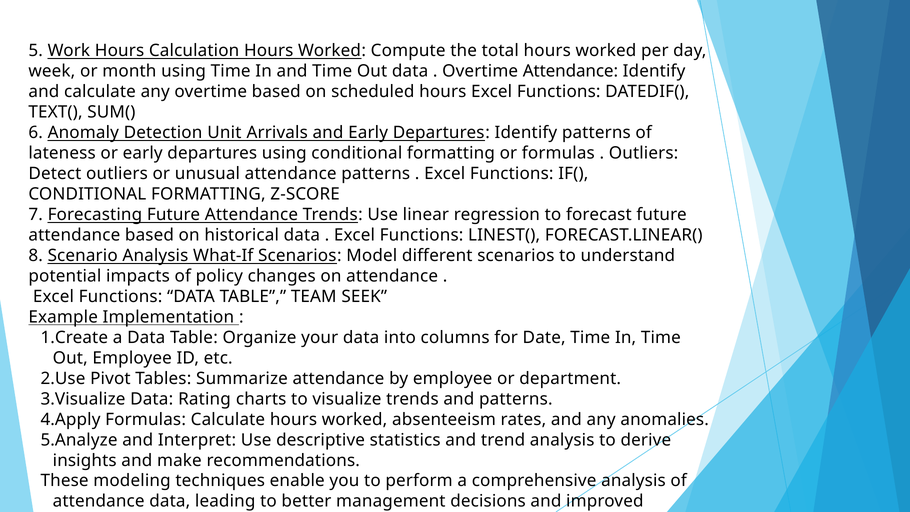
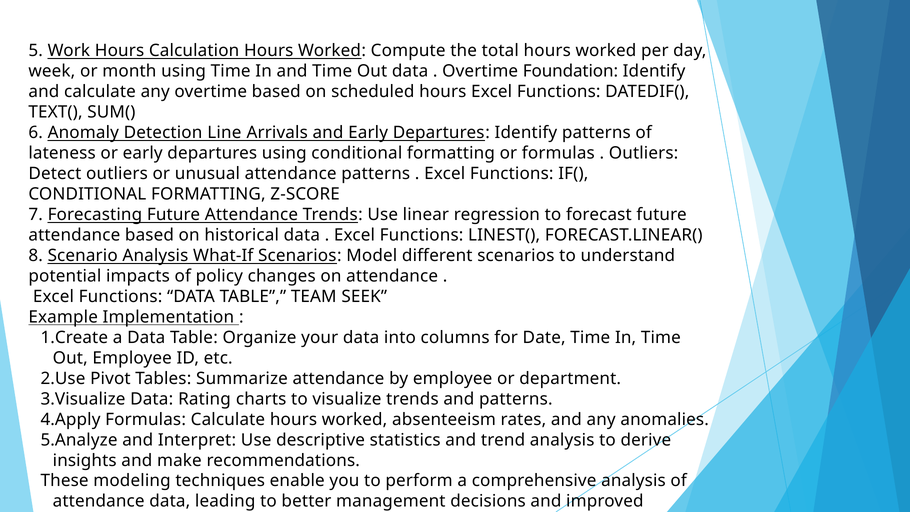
Overtime Attendance: Attendance -> Foundation
Unit: Unit -> Line
